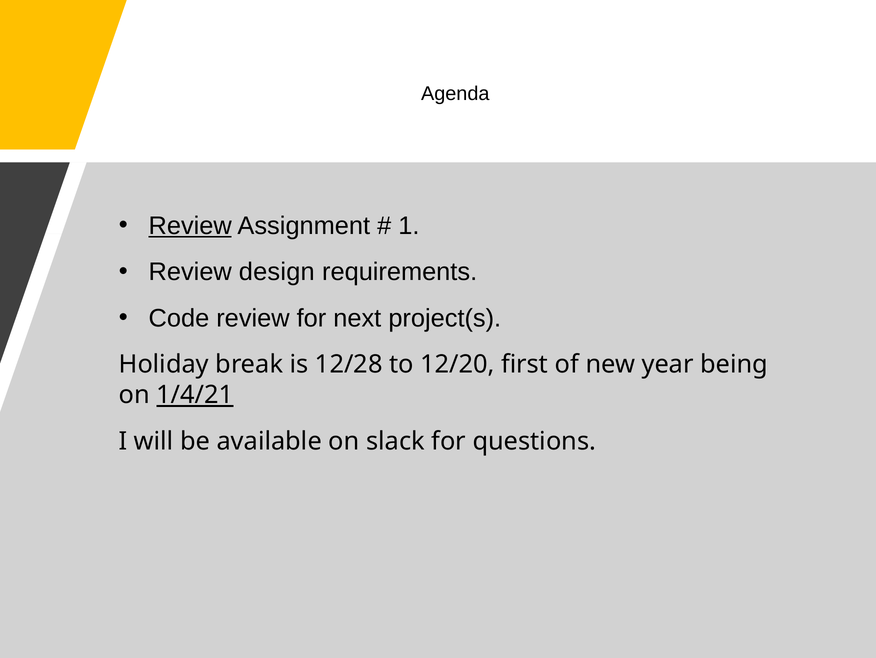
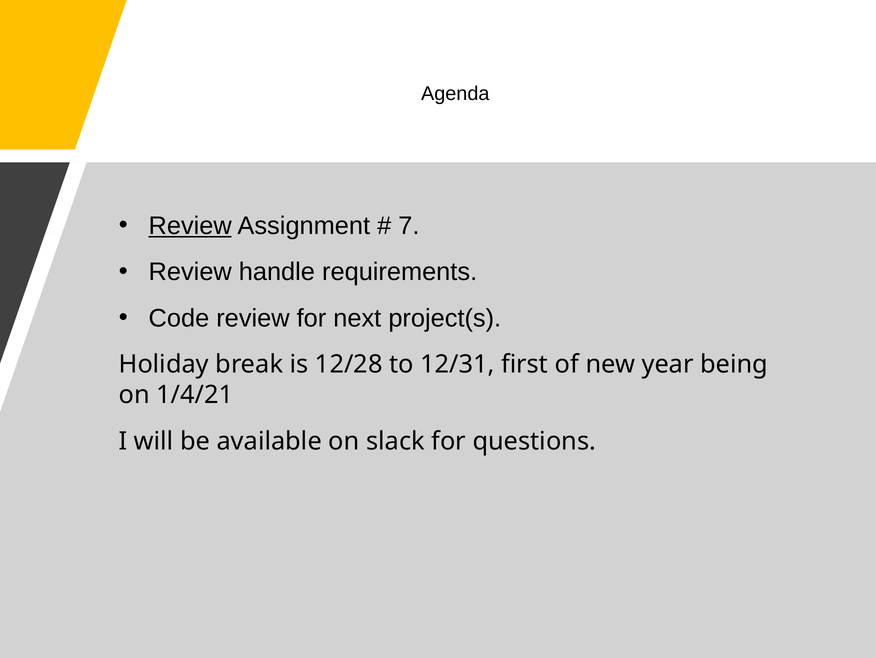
1: 1 -> 7
design: design -> handle
12/20: 12/20 -> 12/31
1/4/21 underline: present -> none
